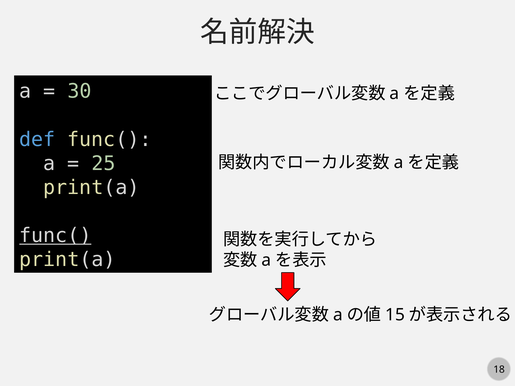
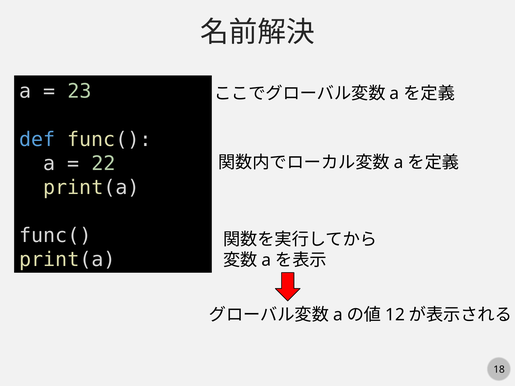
30: 30 -> 23
25: 25 -> 22
func( at (55, 236) underline: present -> none
15: 15 -> 12
